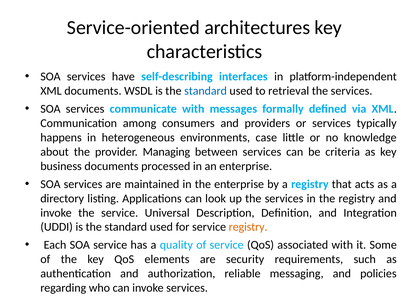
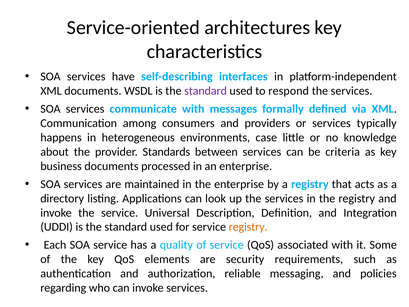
standard at (206, 91) colour: blue -> purple
retrieval: retrieval -> respond
Managing: Managing -> Standards
